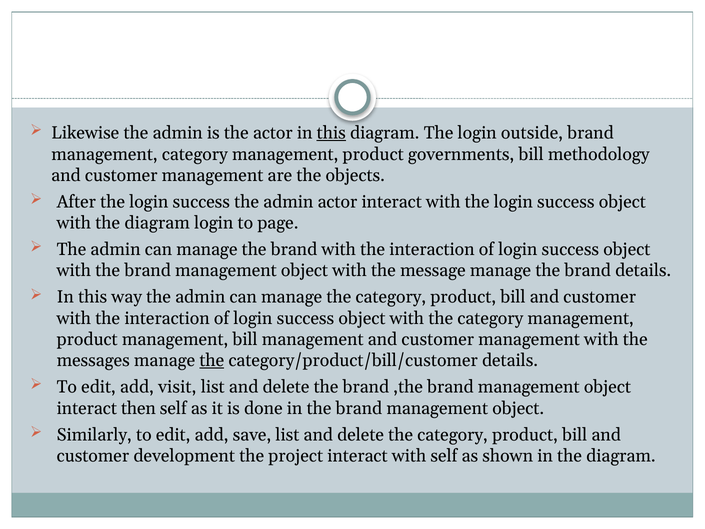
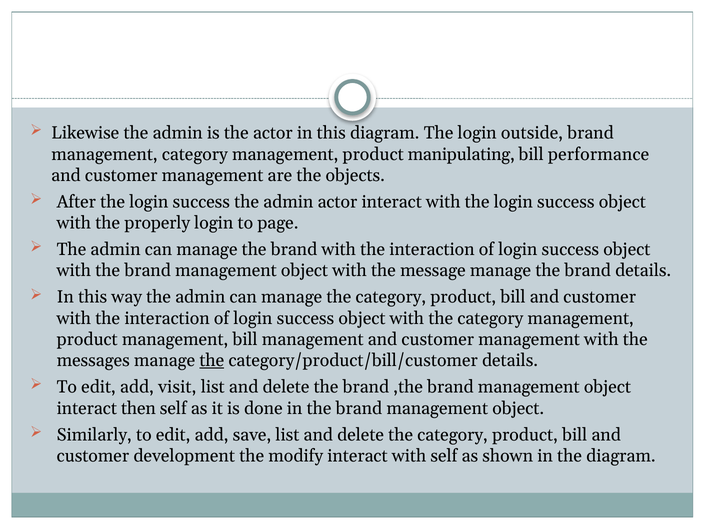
this at (331, 133) underline: present -> none
governments: governments -> manipulating
methodology: methodology -> performance
with the diagram: diagram -> properly
project: project -> modify
